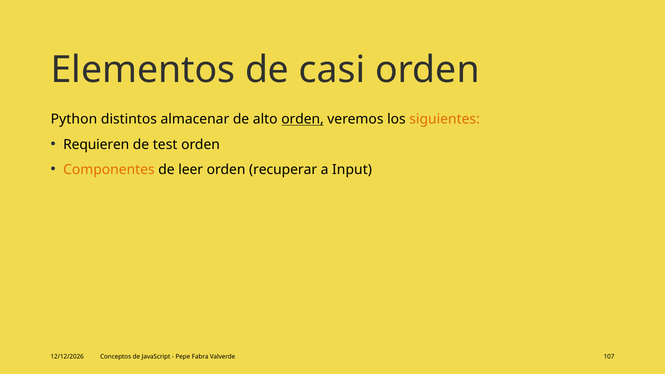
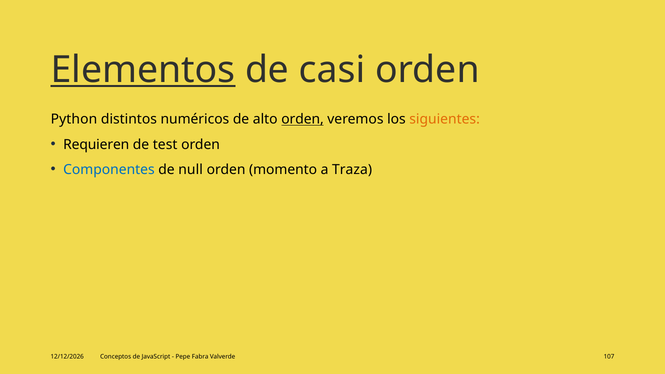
Elementos underline: none -> present
almacenar: almacenar -> numéricos
Componentes colour: orange -> blue
leer: leer -> null
recuperar: recuperar -> momento
Input: Input -> Traza
